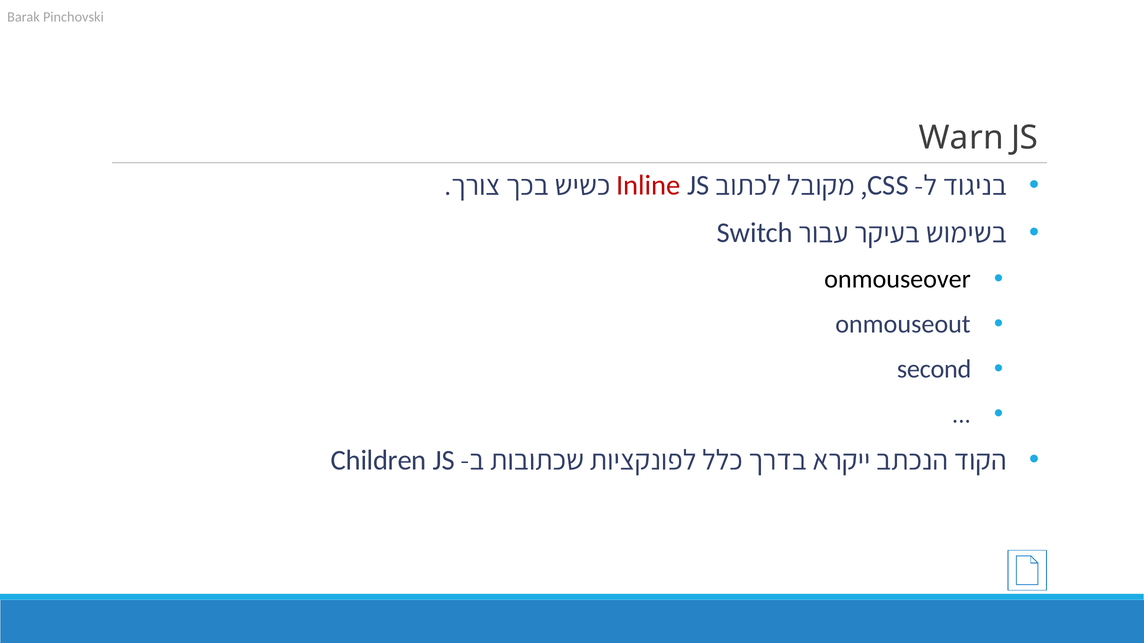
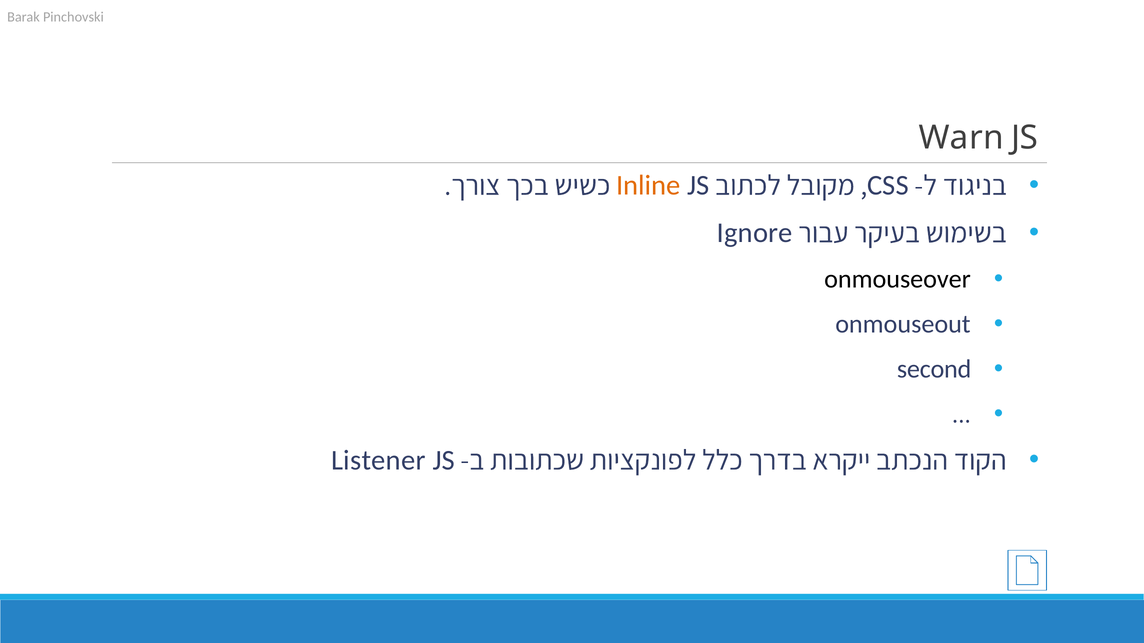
Inline colour: red -> orange
Switch: Switch -> Ignore
Children: Children -> Listener
